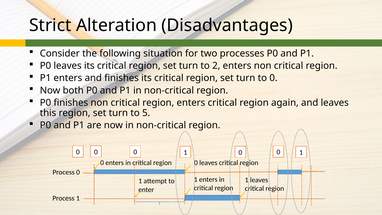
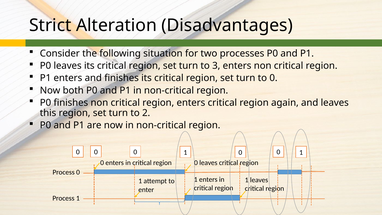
2: 2 -> 3
5: 5 -> 2
